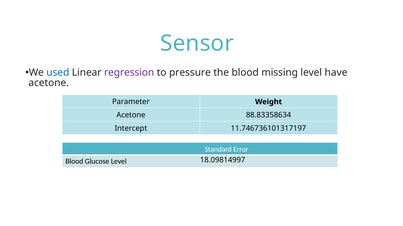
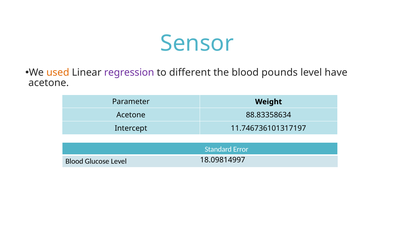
used colour: blue -> orange
pressure: pressure -> different
missing: missing -> pounds
